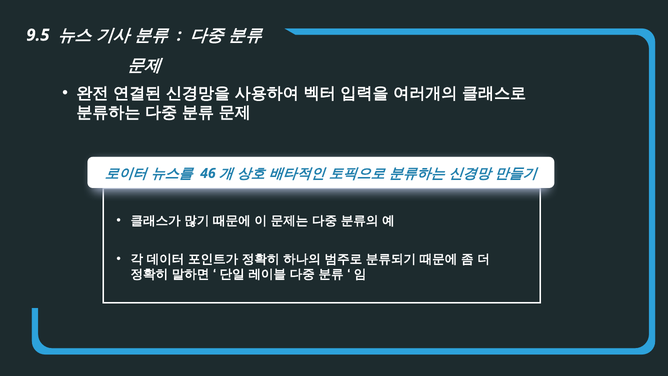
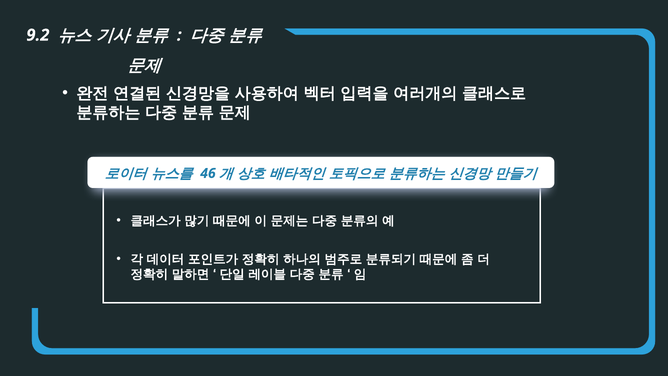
9.5: 9.5 -> 9.2
